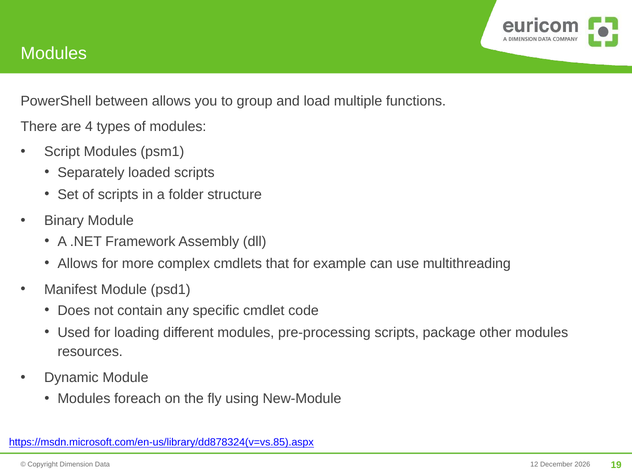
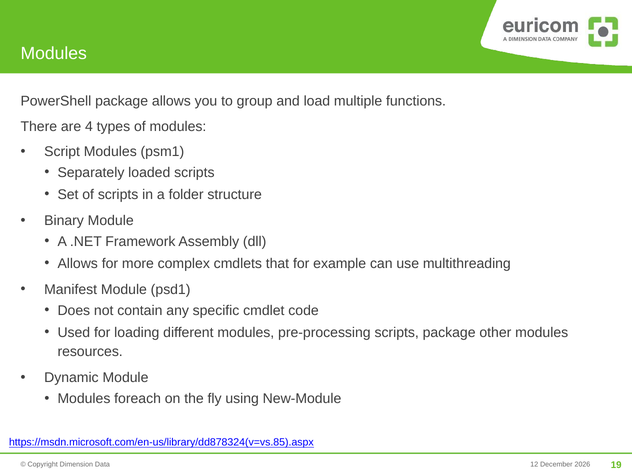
PowerShell between: between -> package
